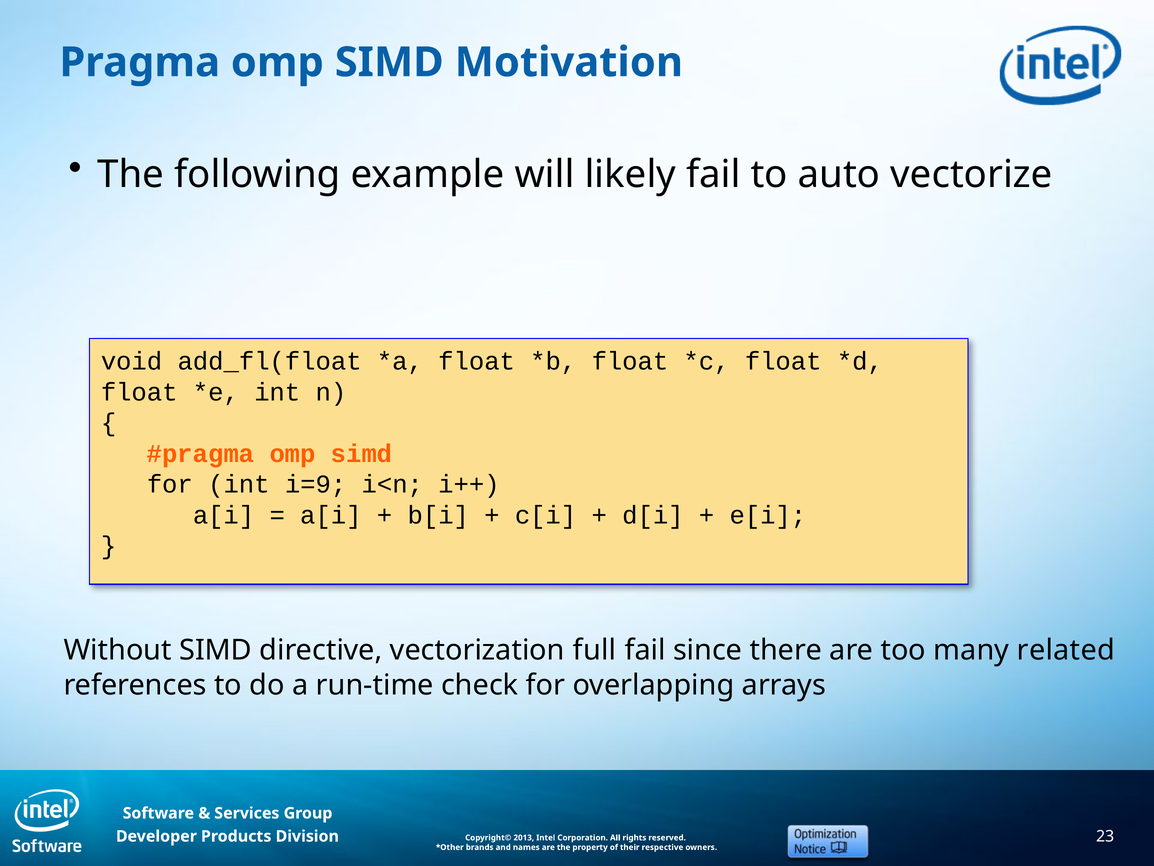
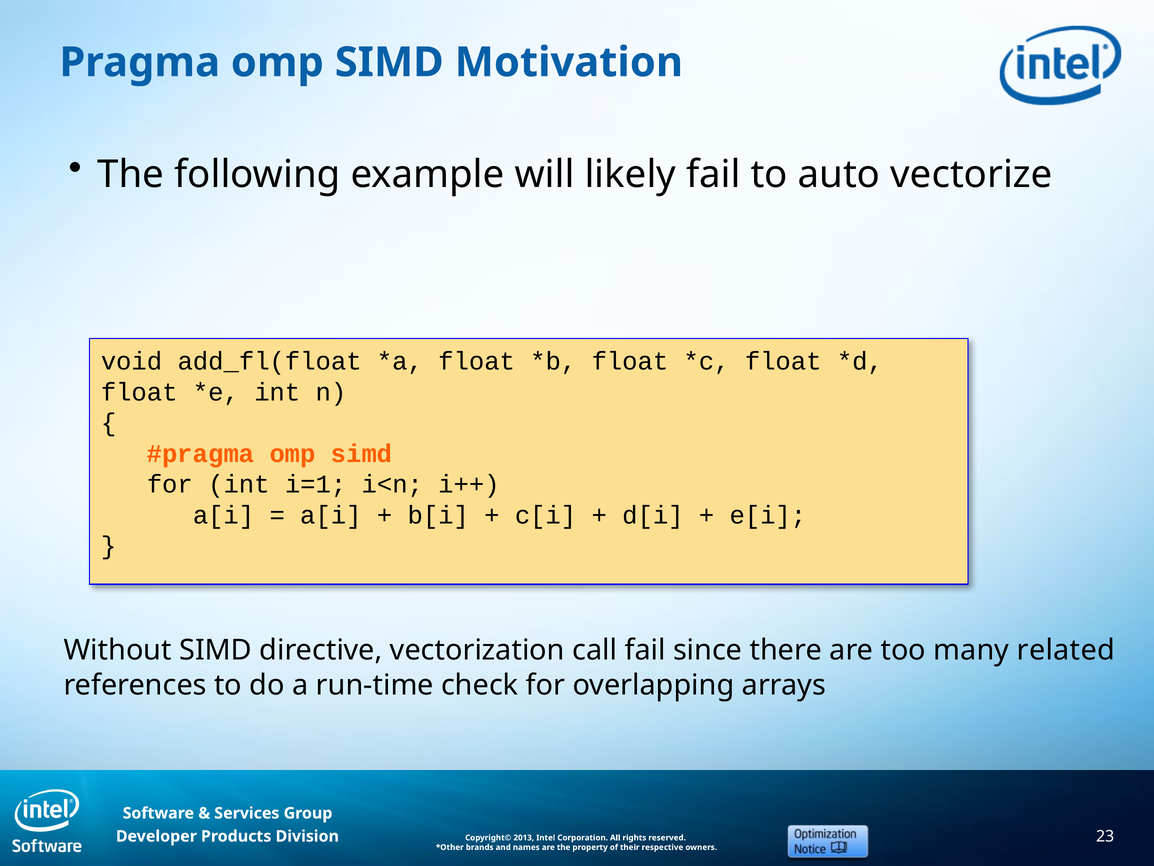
i=9: i=9 -> i=1
full: full -> call
